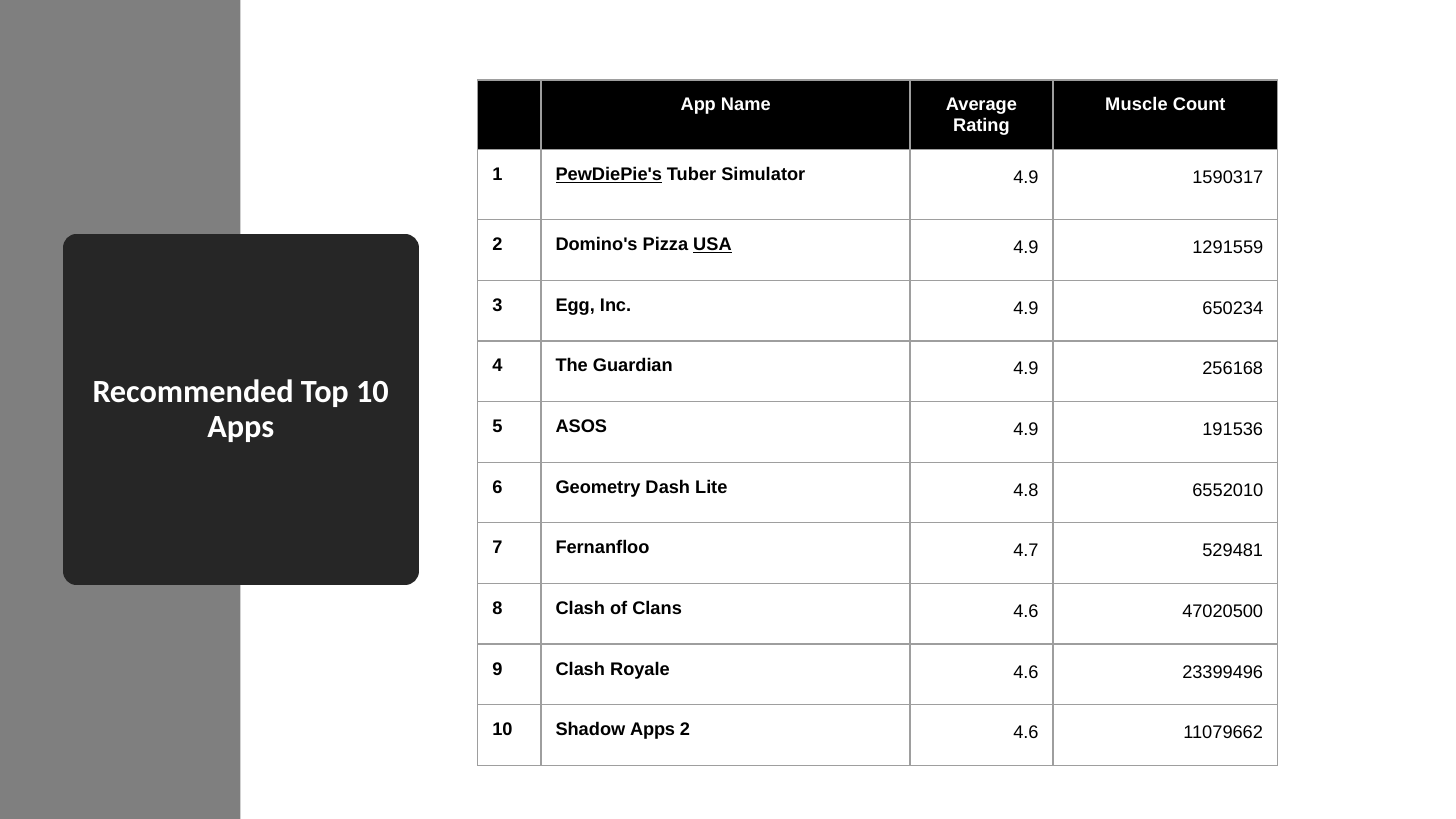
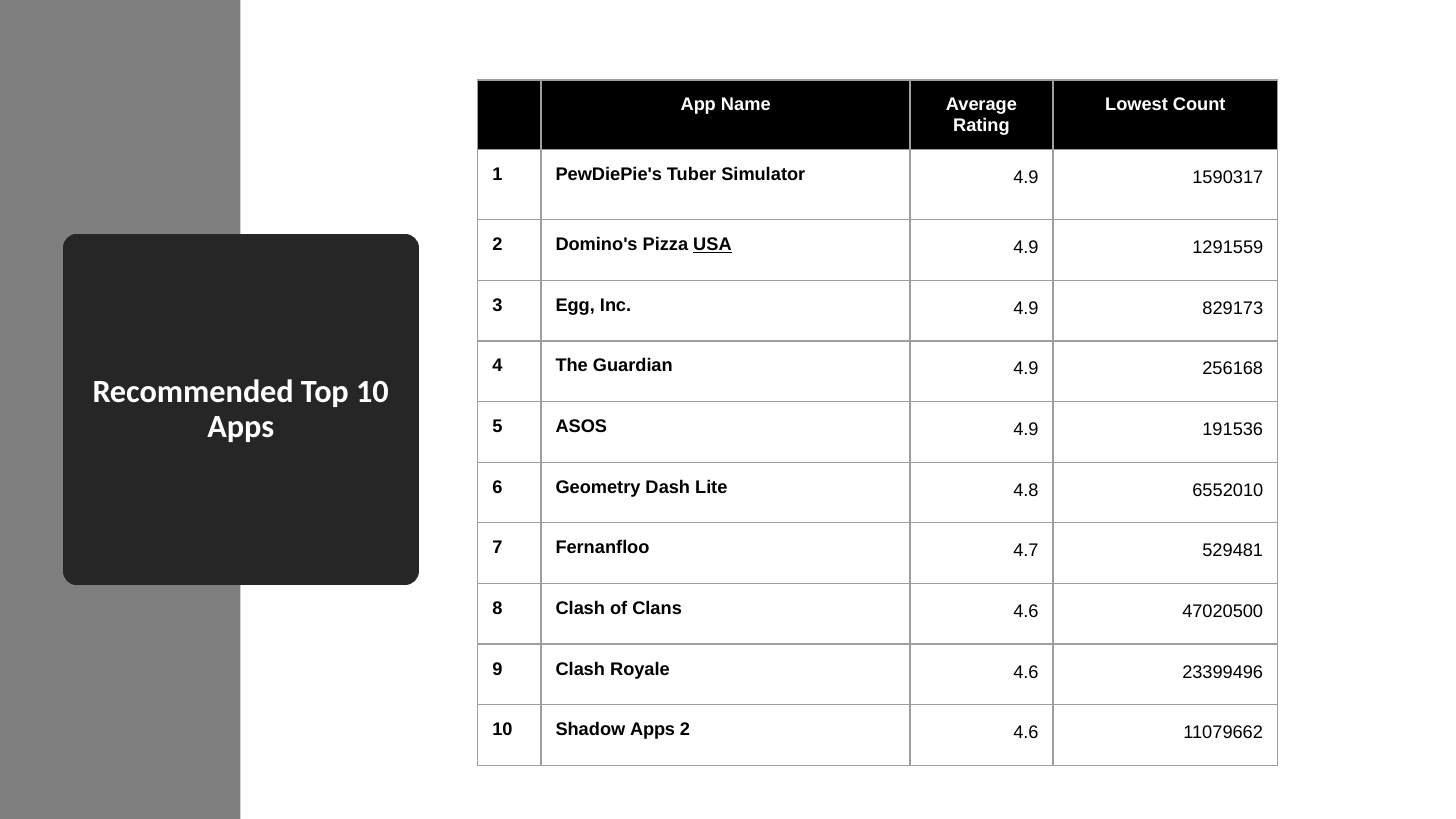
Muscle: Muscle -> Lowest
PewDiePie's underline: present -> none
650234: 650234 -> 829173
